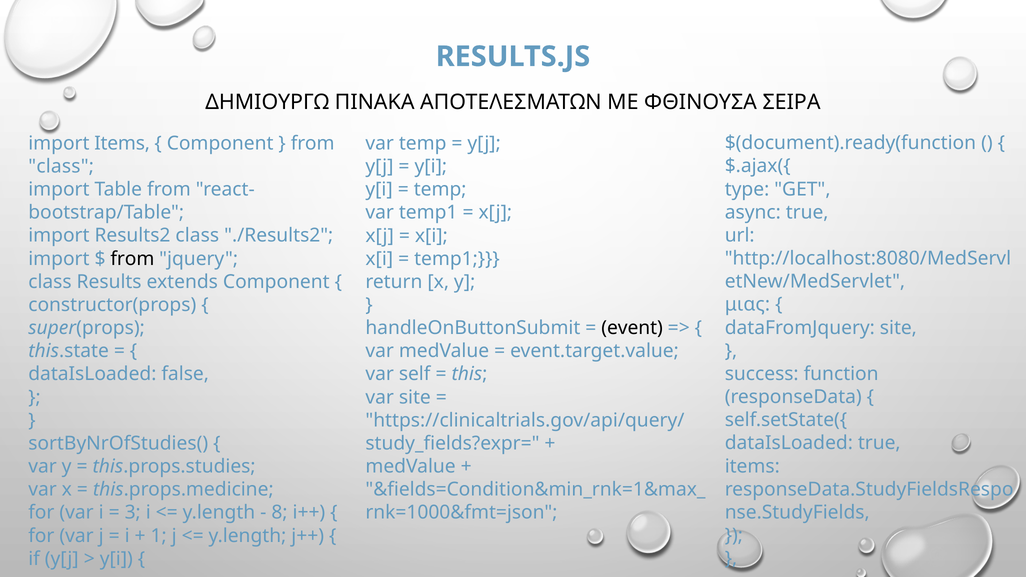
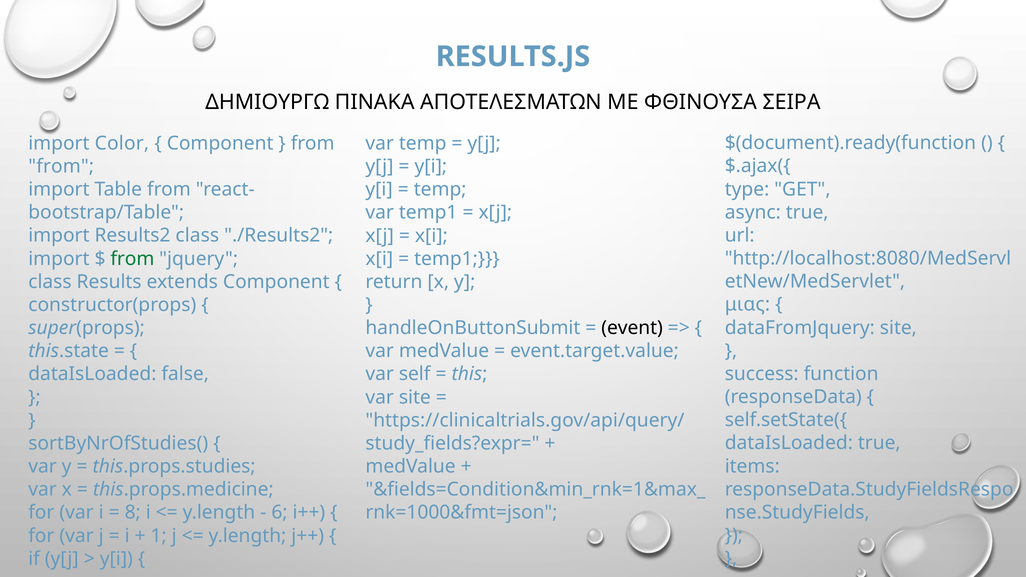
import Items: Items -> Color
class at (61, 166): class -> from
from at (132, 259) colour: black -> green
3: 3 -> 8
8: 8 -> 6
